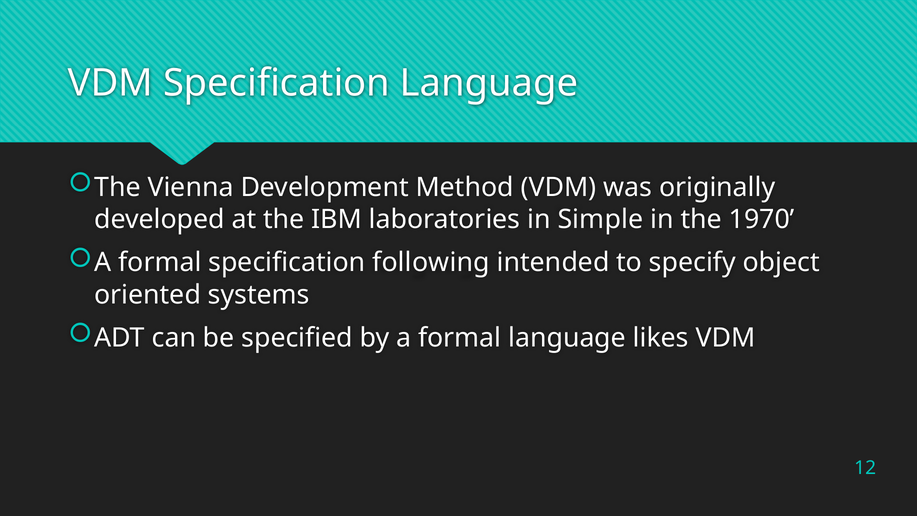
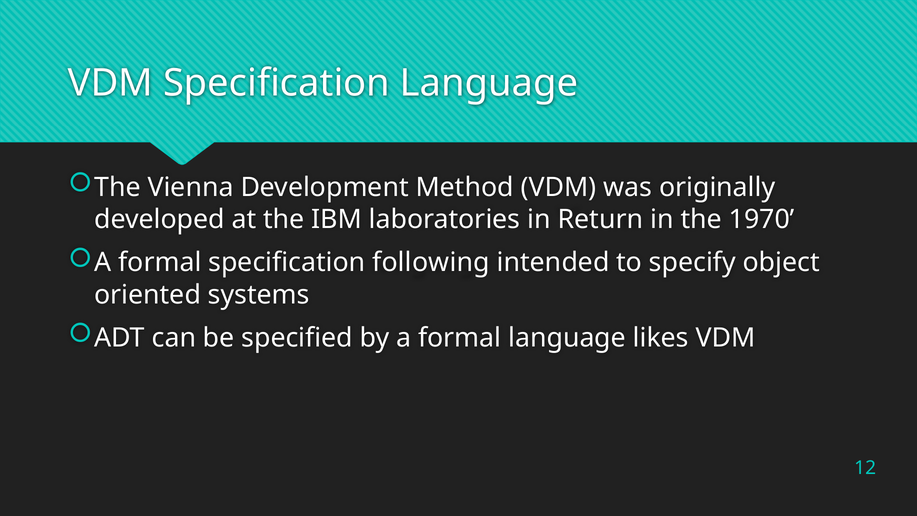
Simple: Simple -> Return
